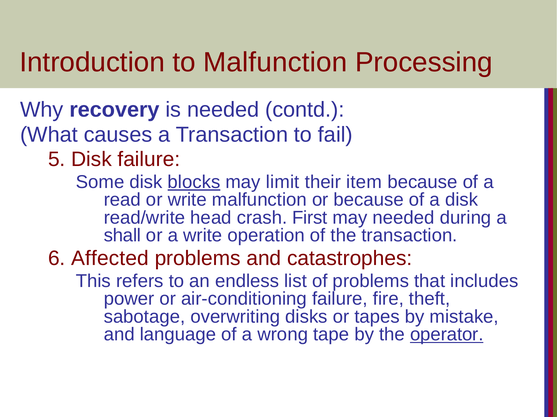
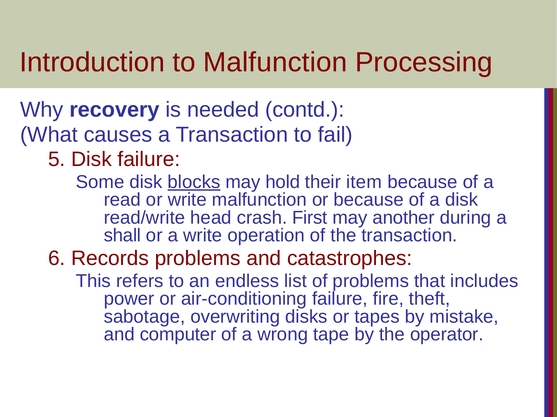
limit: limit -> hold
may needed: needed -> another
Affected: Affected -> Records
language: language -> computer
operator underline: present -> none
